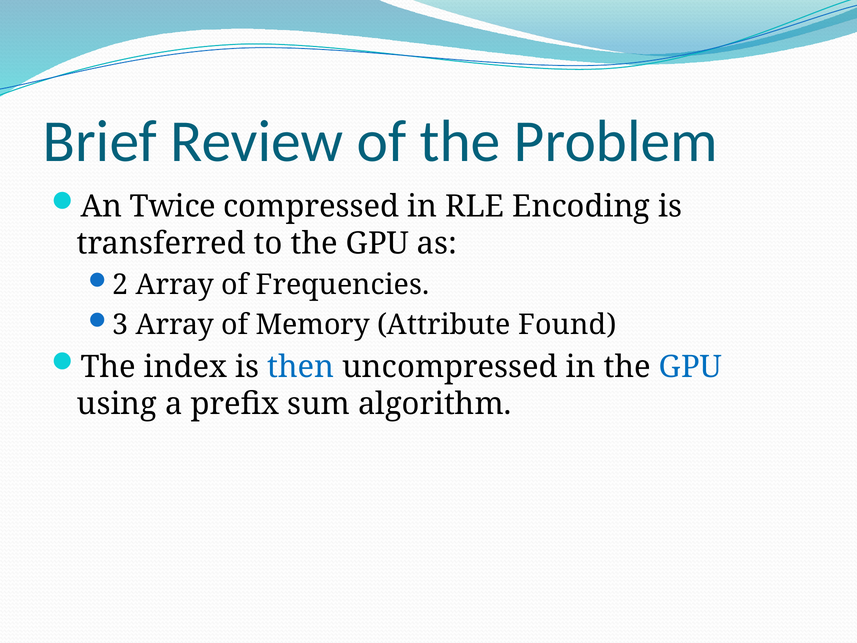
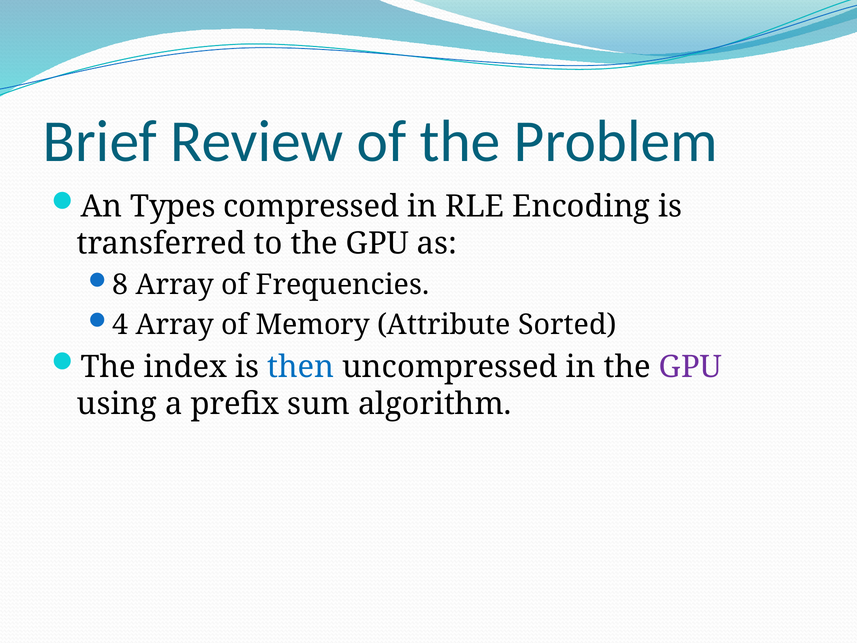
Twice: Twice -> Types
2: 2 -> 8
3: 3 -> 4
Found: Found -> Sorted
GPU at (690, 367) colour: blue -> purple
